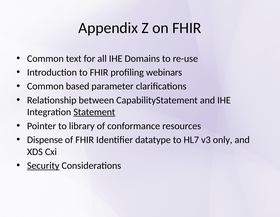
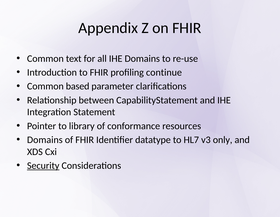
webinars: webinars -> continue
Statement underline: present -> none
Dispense at (45, 139): Dispense -> Domains
